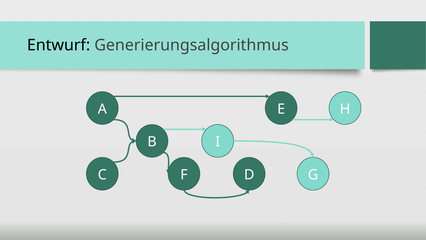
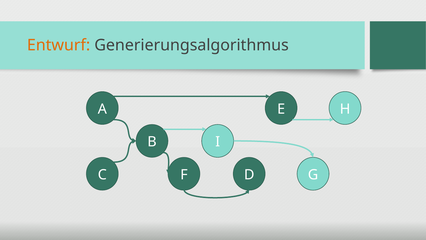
Entwurf colour: black -> orange
